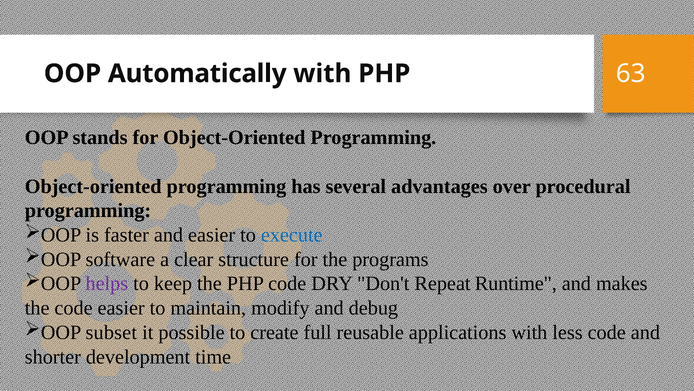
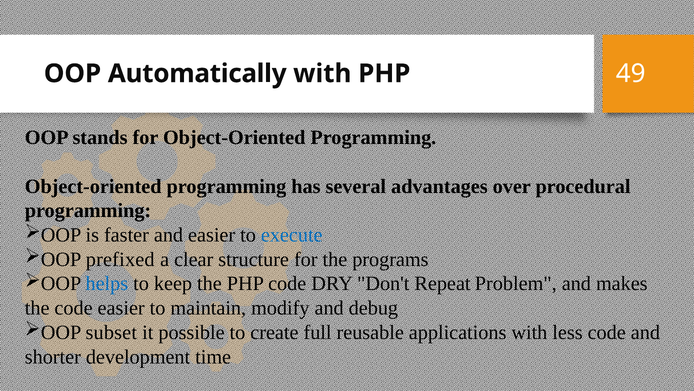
63: 63 -> 49
software: software -> prefixed
helps colour: purple -> blue
Runtime: Runtime -> Problem
